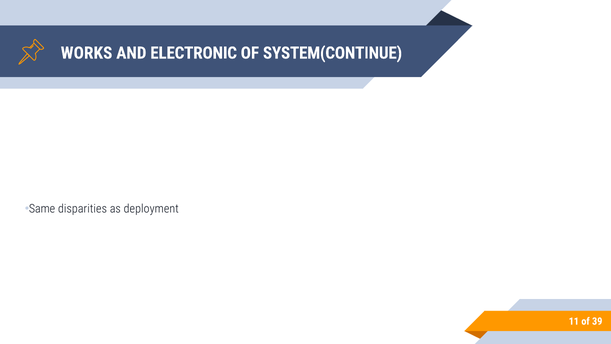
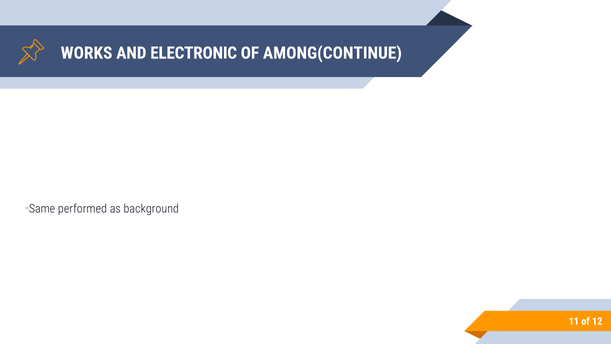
SYSTEM(CONTINUE: SYSTEM(CONTINUE -> AMONG(CONTINUE
disparities: disparities -> performed
deployment: deployment -> background
39: 39 -> 12
